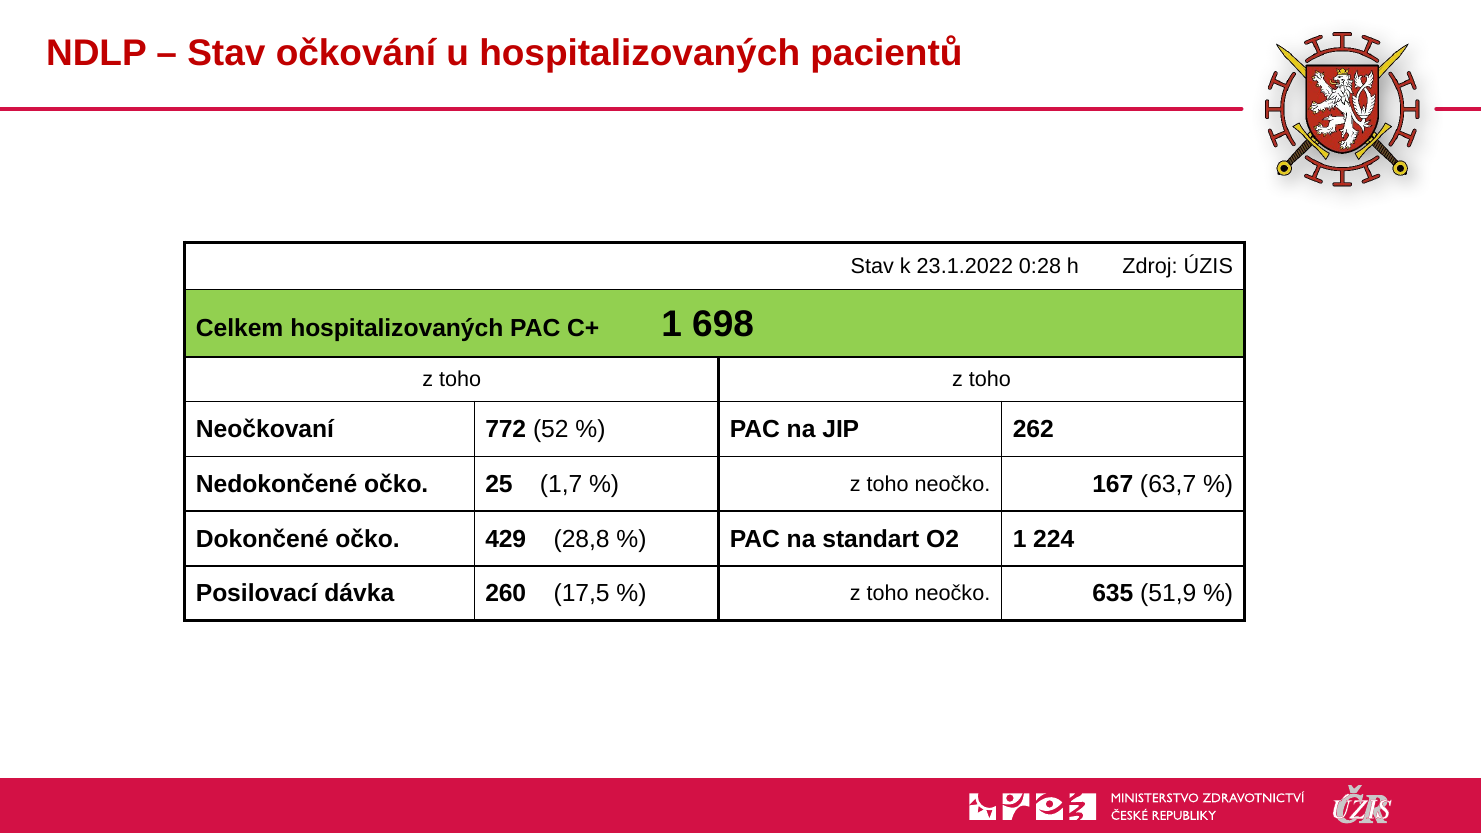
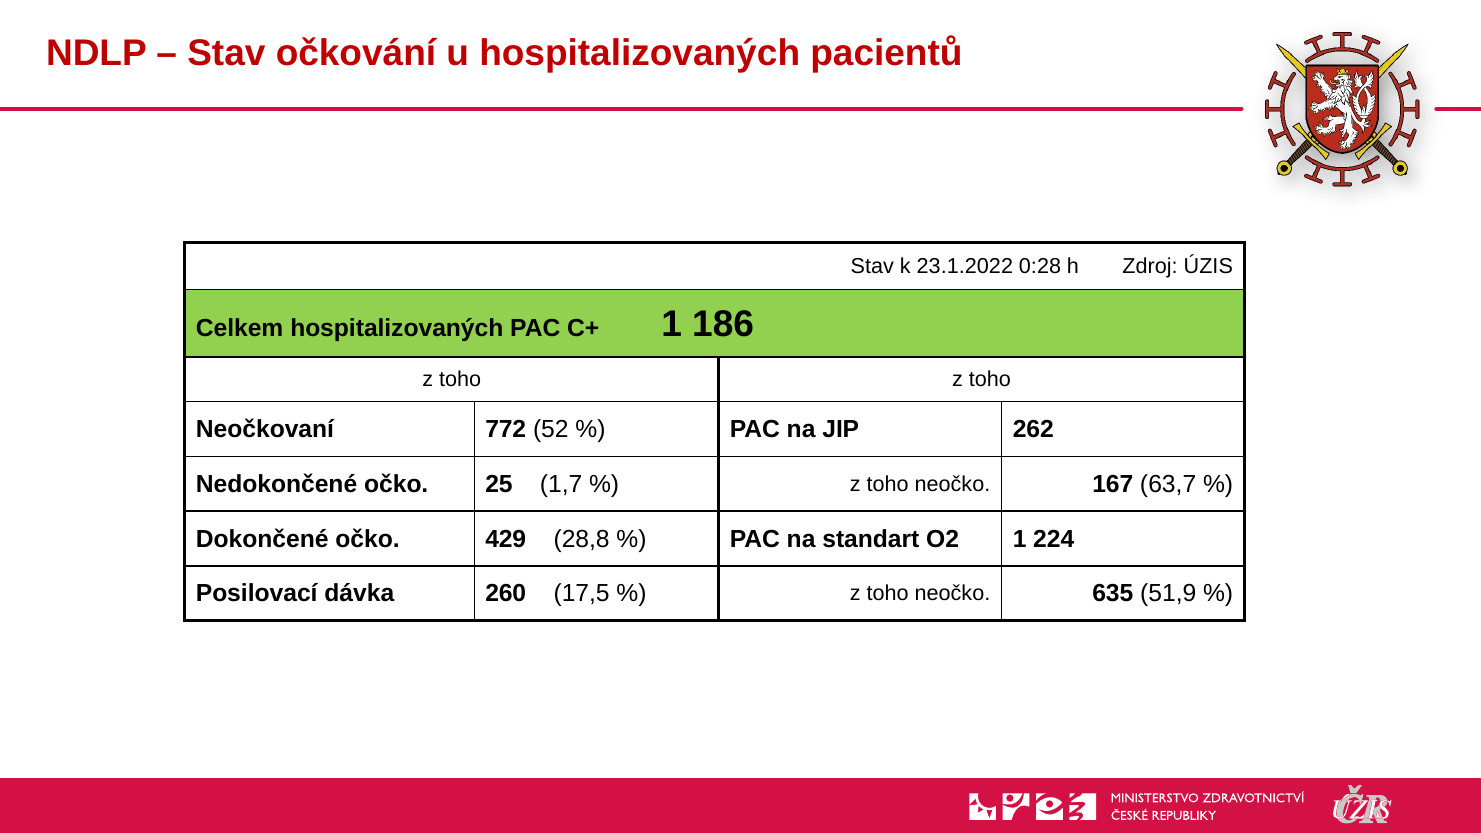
698: 698 -> 186
